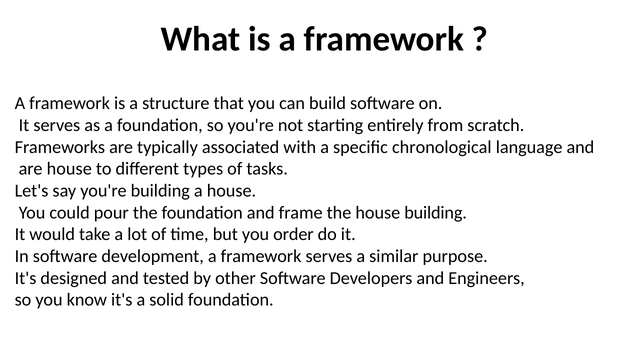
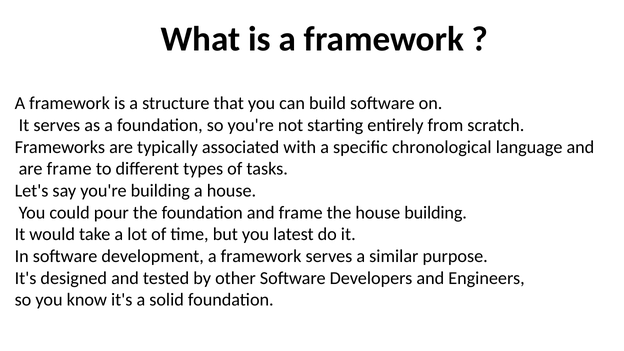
are house: house -> frame
order: order -> latest
